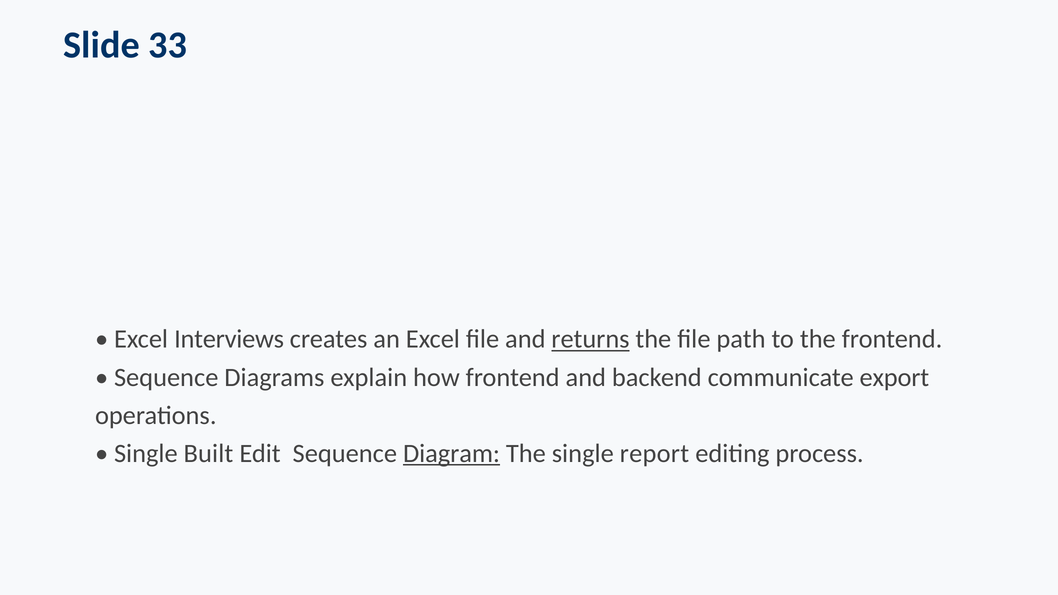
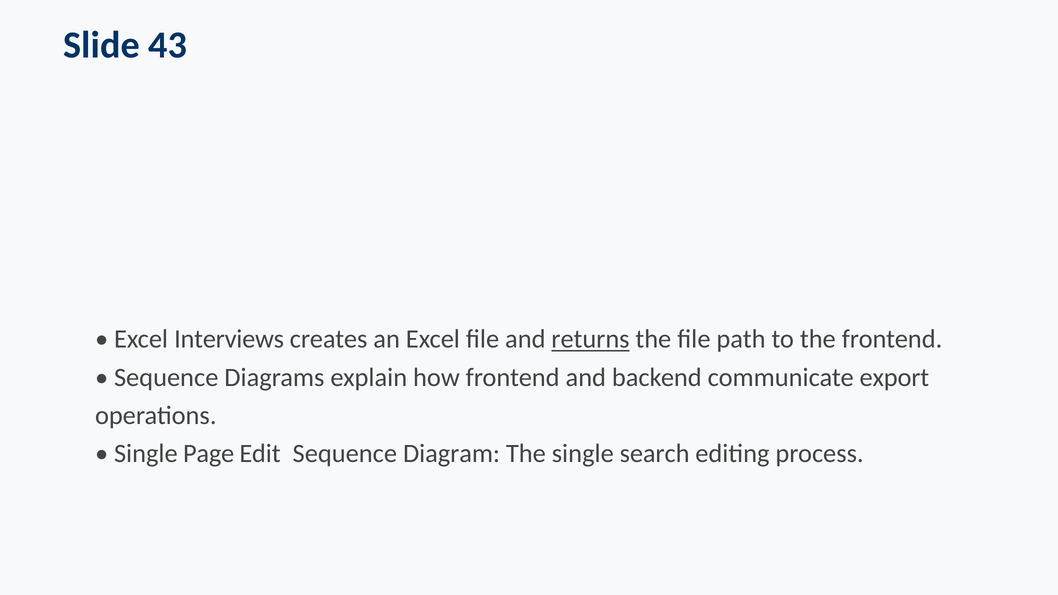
33: 33 -> 43
Built: Built -> Page
Diagram underline: present -> none
report: report -> search
